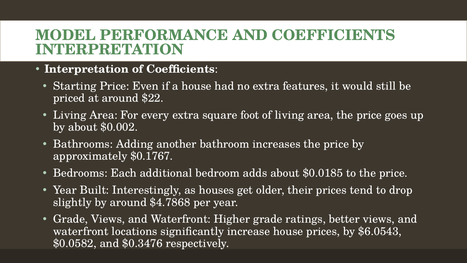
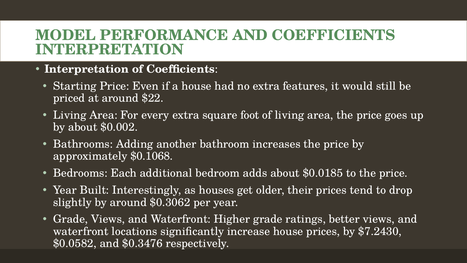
$0.1767: $0.1767 -> $0.1068
$4.7868: $4.7868 -> $0.3062
$6.0543: $6.0543 -> $7.2430
